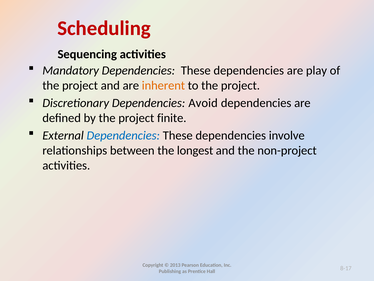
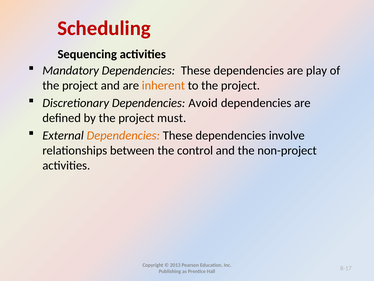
finite: finite -> must
Dependencies at (123, 135) colour: blue -> orange
longest: longest -> control
